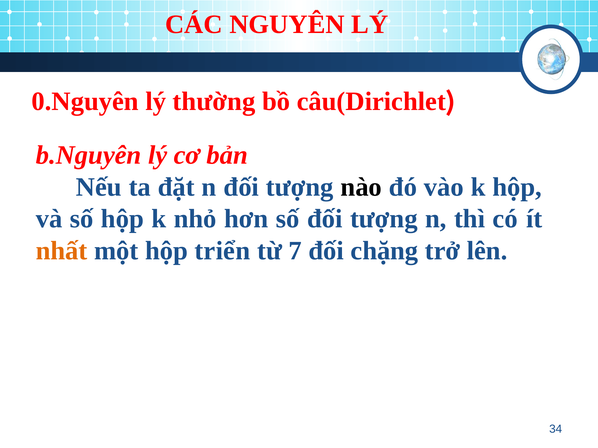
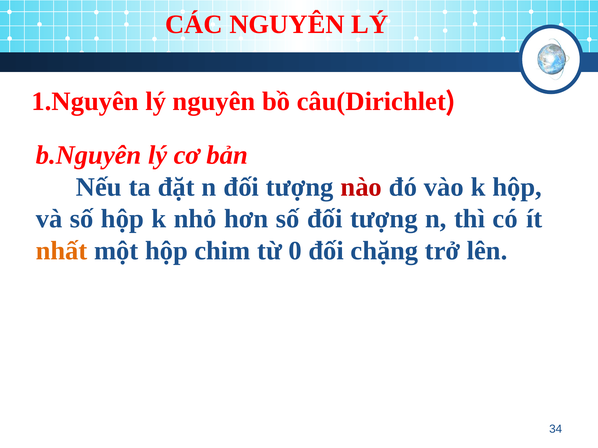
0.Nguyên: 0.Nguyên -> 1.Nguyên
lý thường: thường -> nguyên
nào colour: black -> red
triển: triển -> chim
7: 7 -> 0
